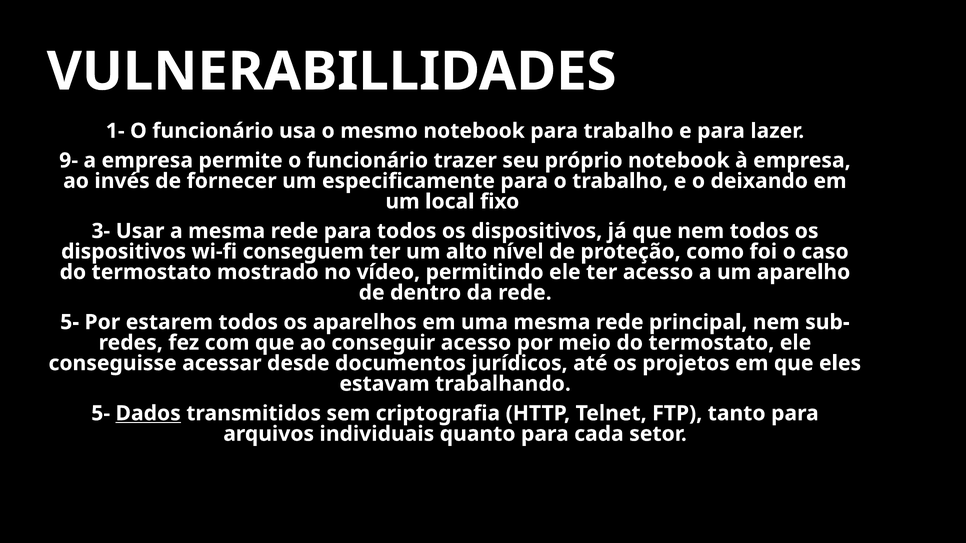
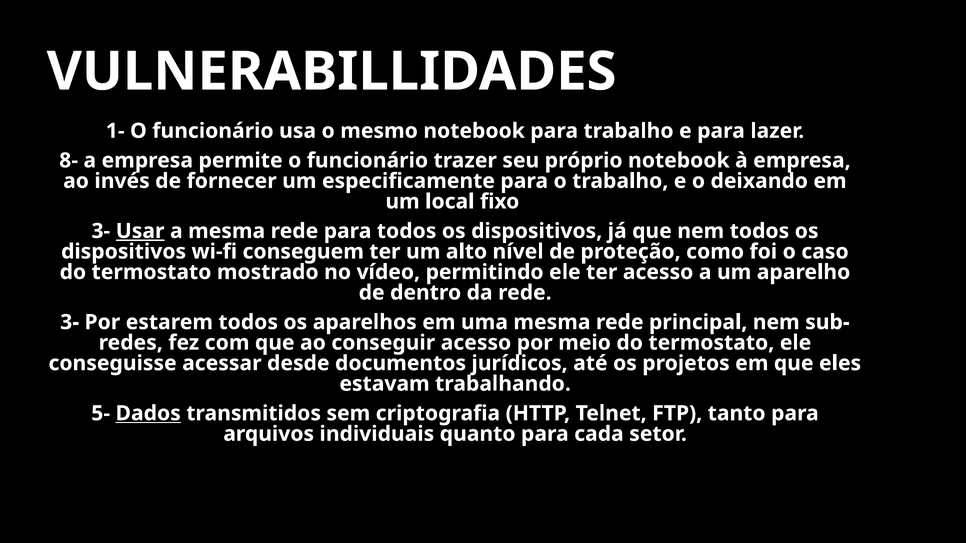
9-: 9- -> 8-
Usar underline: none -> present
5- at (70, 322): 5- -> 3-
